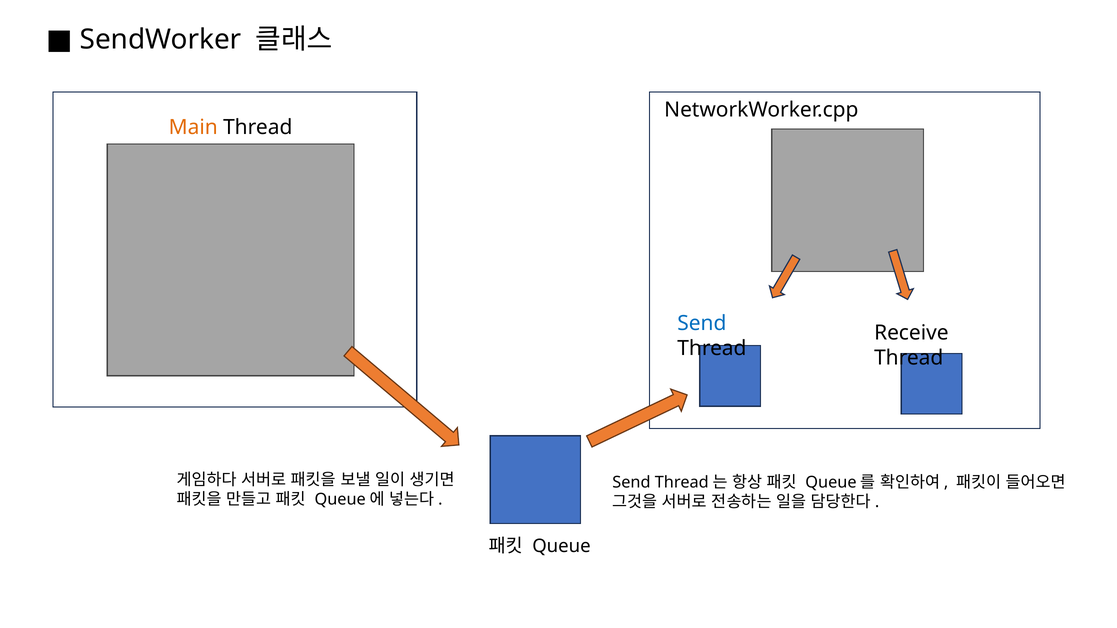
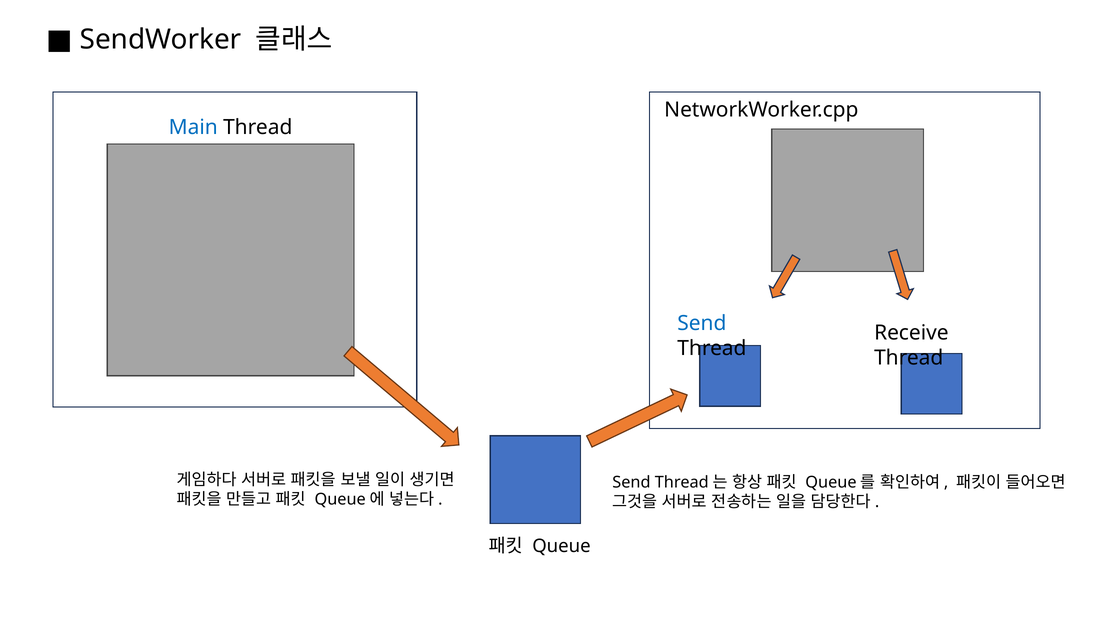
Main colour: orange -> blue
